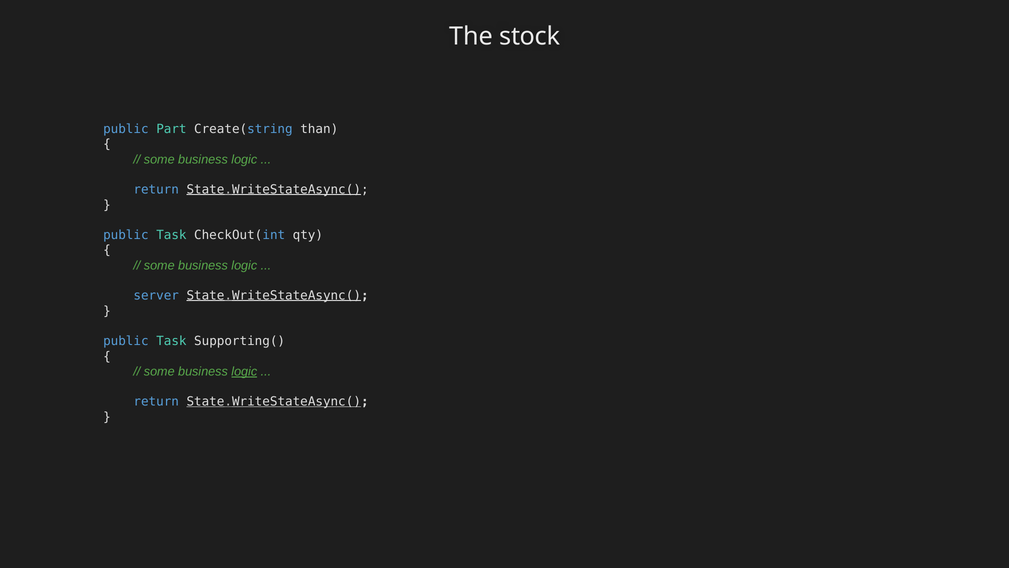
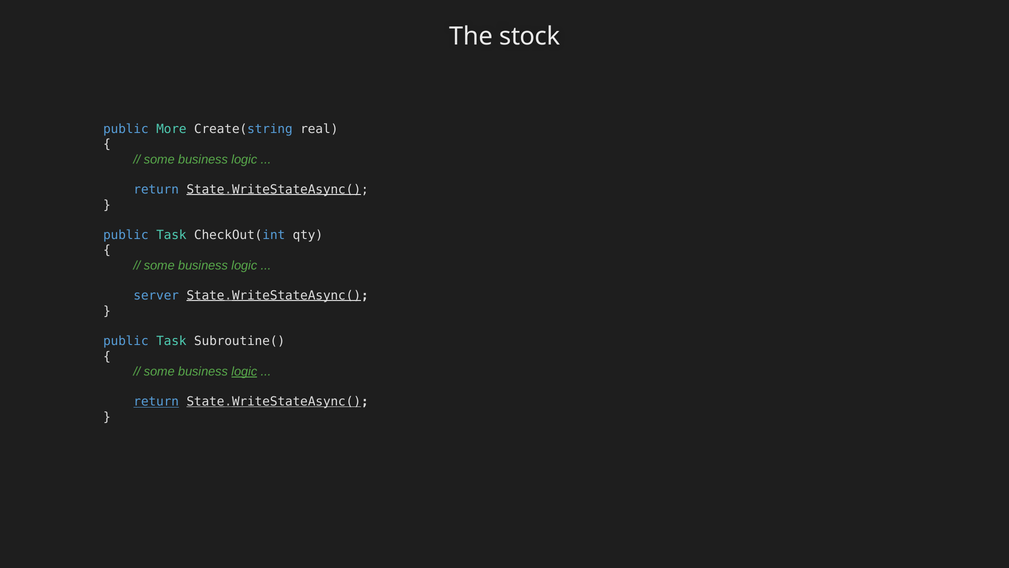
Part: Part -> More
than: than -> real
Supporting(: Supporting( -> Subroutine(
return at (156, 401) underline: none -> present
